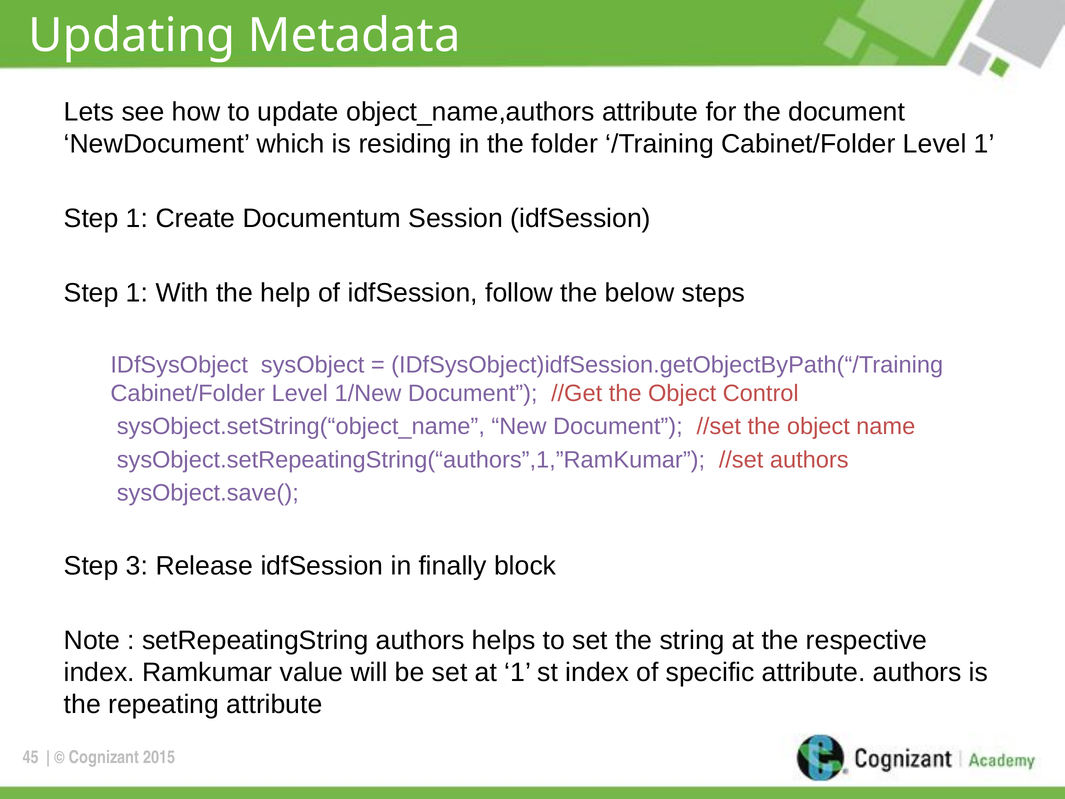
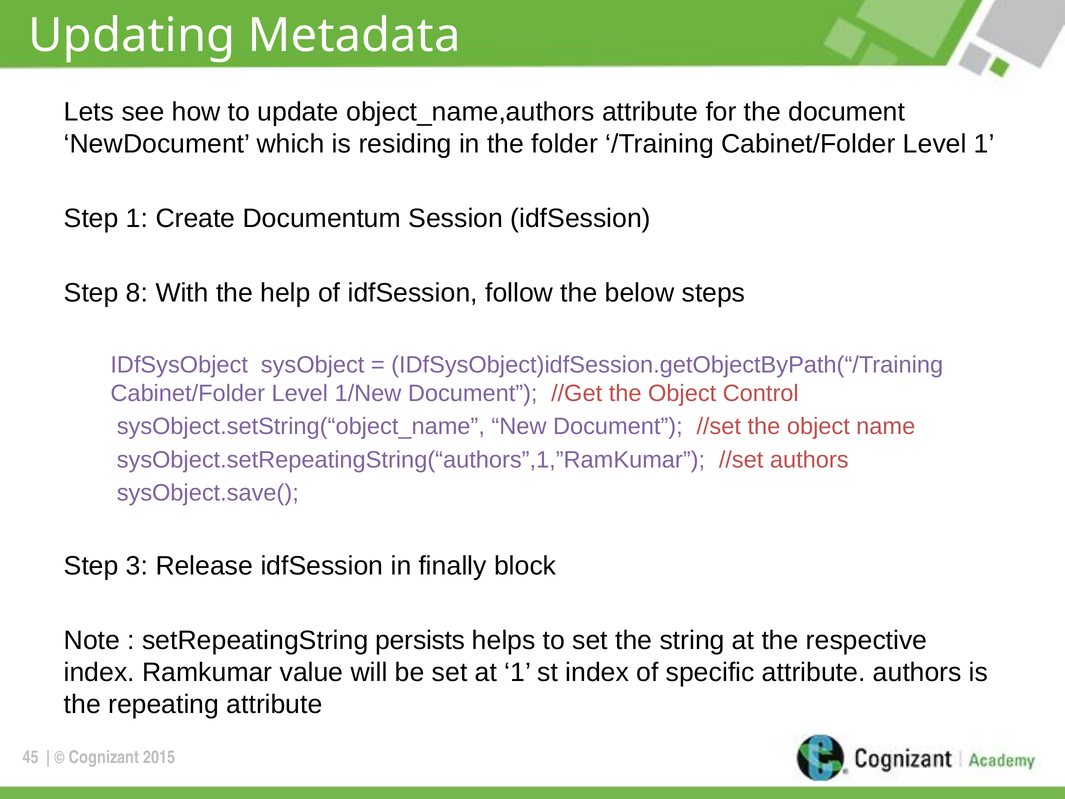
1 at (137, 293): 1 -> 8
setRepeatingString authors: authors -> persists
